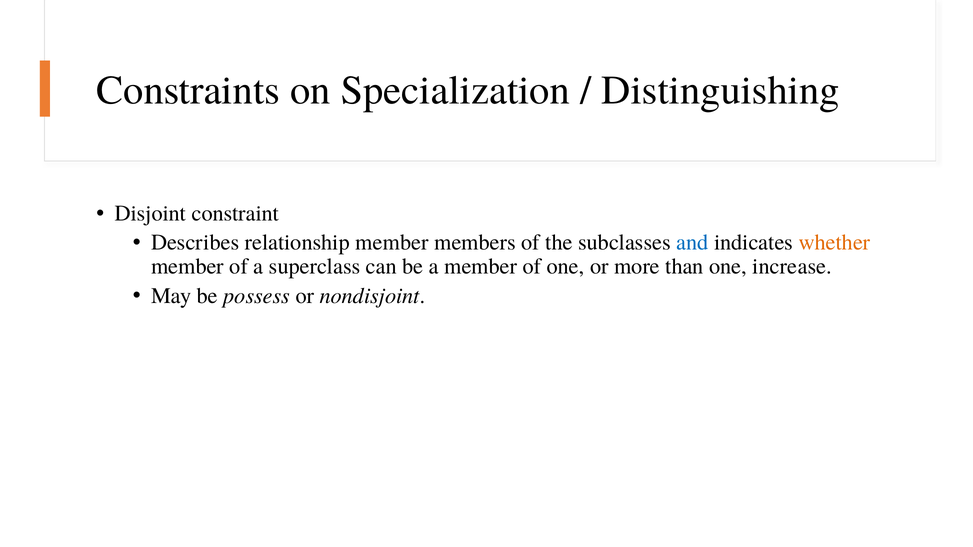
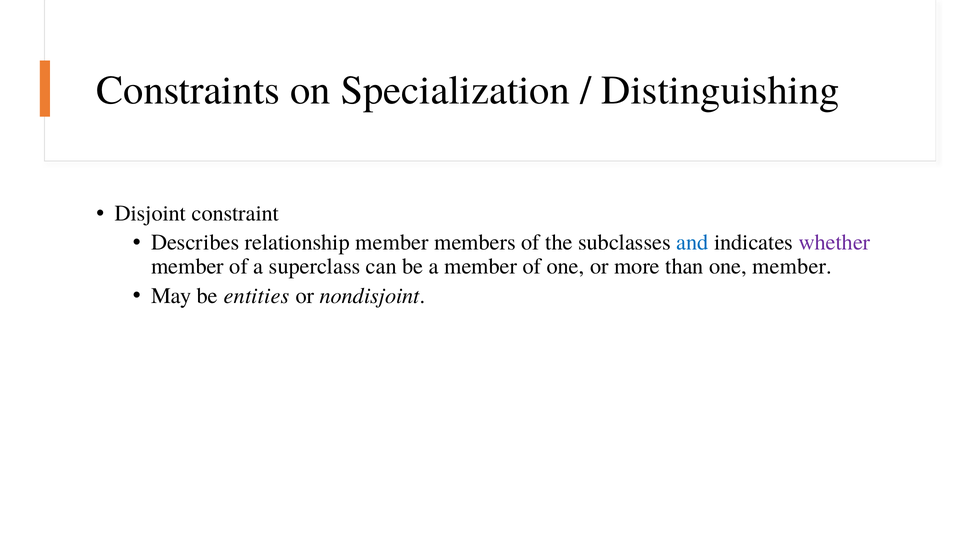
whether colour: orange -> purple
one increase: increase -> member
possess: possess -> entities
